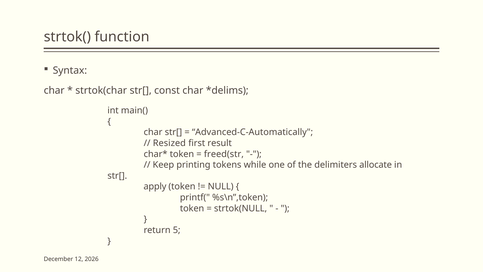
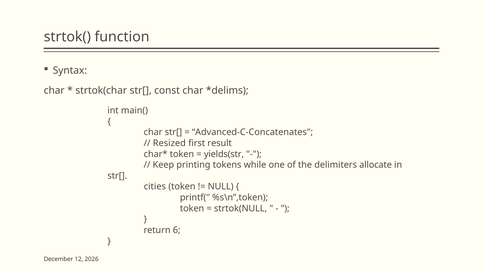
Advanced-C-Automatically: Advanced-C-Automatically -> Advanced-C-Concatenates
freed(str: freed(str -> yields(str
apply: apply -> cities
5: 5 -> 6
